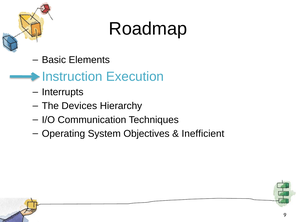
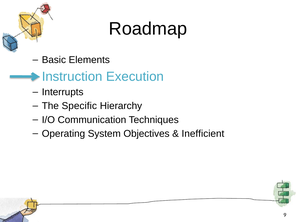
Devices: Devices -> Specific
